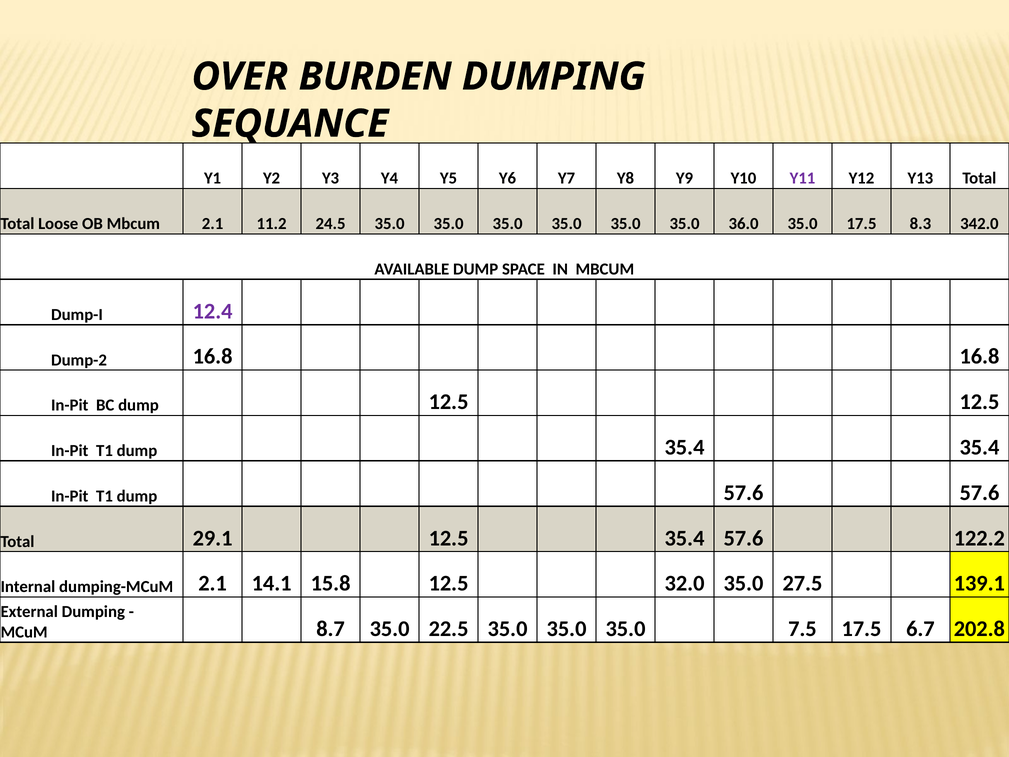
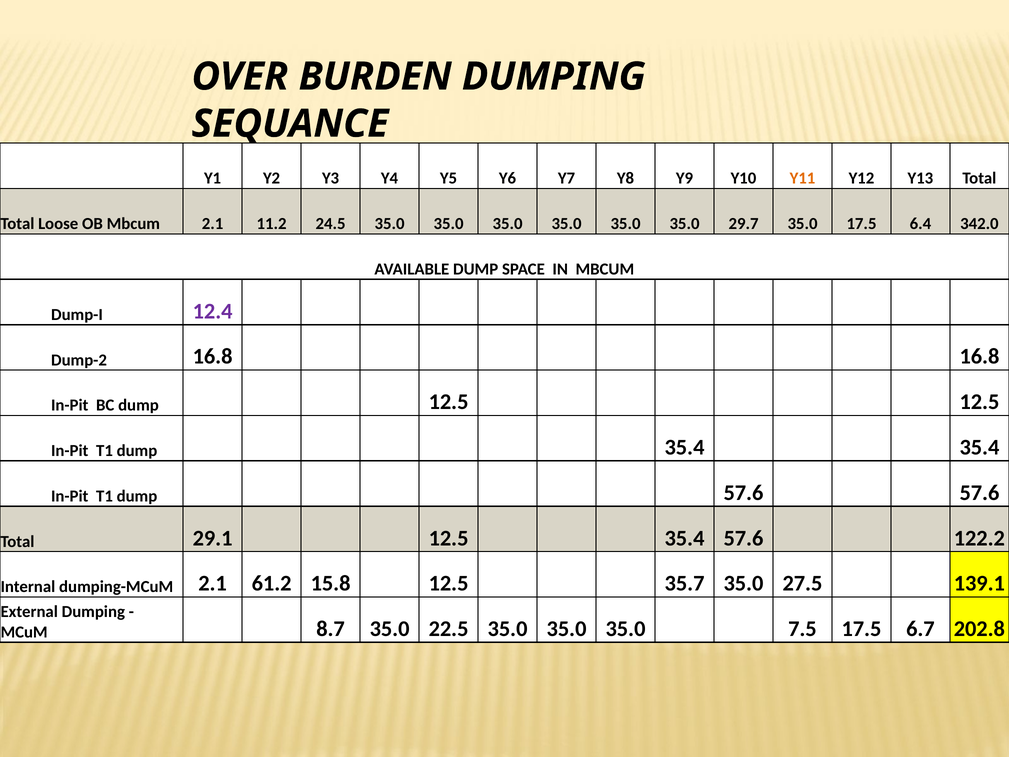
Y11 colour: purple -> orange
36.0: 36.0 -> 29.7
8.3: 8.3 -> 6.4
14.1: 14.1 -> 61.2
32.0: 32.0 -> 35.7
